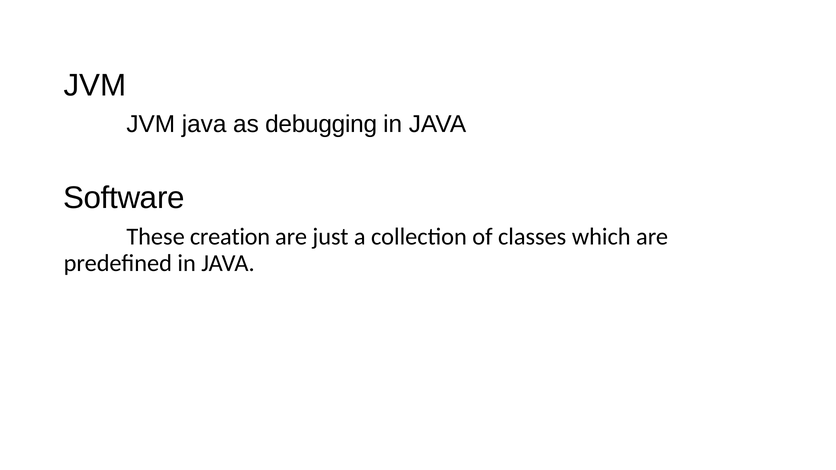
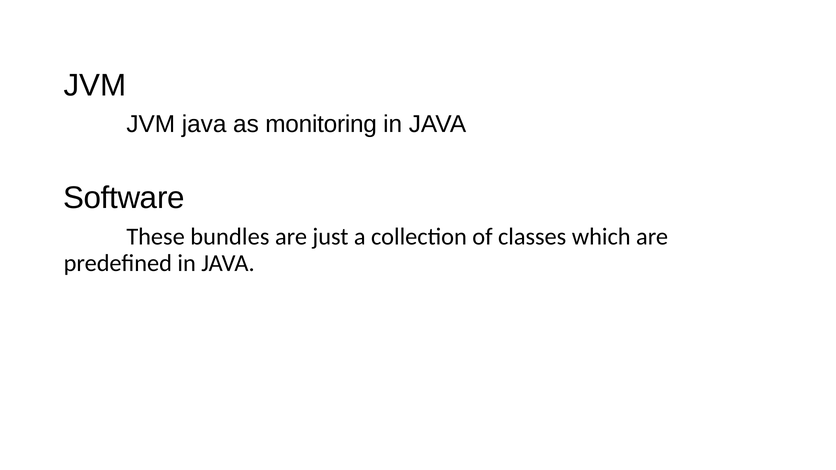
debugging: debugging -> monitoring
creation: creation -> bundles
